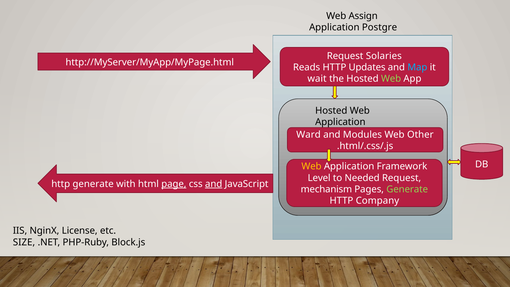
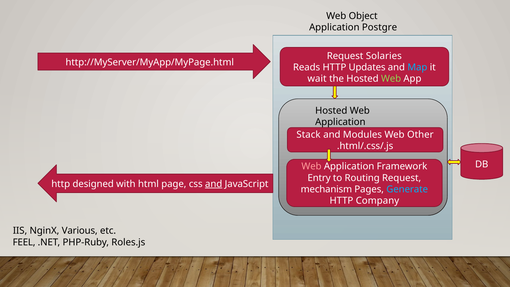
Assign: Assign -> Object
Ward: Ward -> Stack
Web at (312, 166) colour: yellow -> pink
Level: Level -> Entry
Needed: Needed -> Routing
http generate: generate -> designed
page underline: present -> none
Generate at (407, 189) colour: light green -> light blue
License: License -> Various
SIZE: SIZE -> FEEL
Block.js: Block.js -> Roles.js
